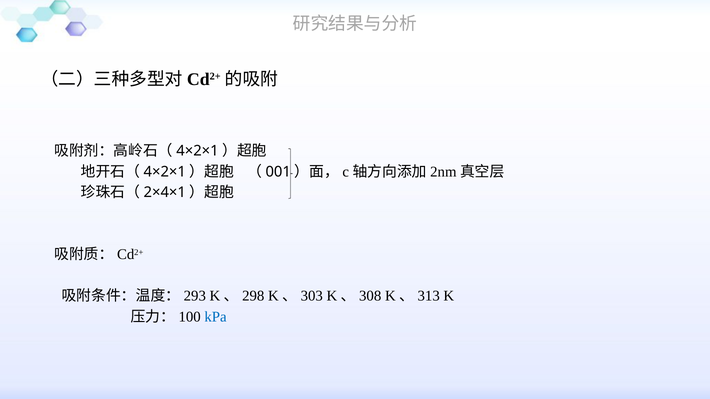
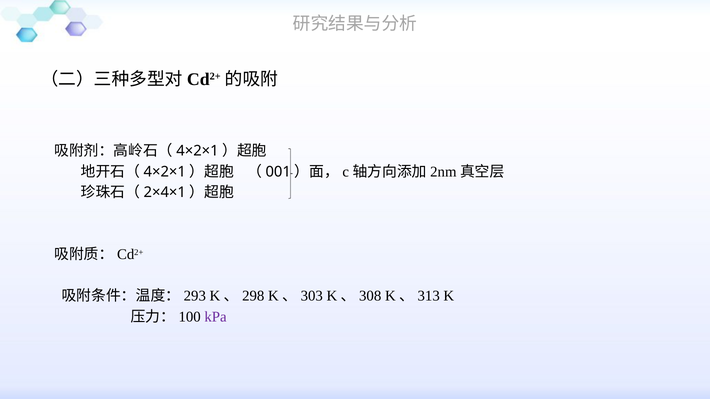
kPa colour: blue -> purple
